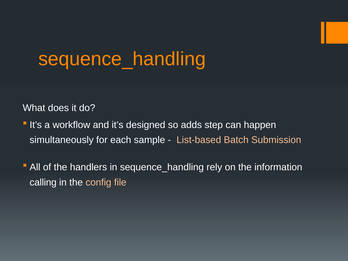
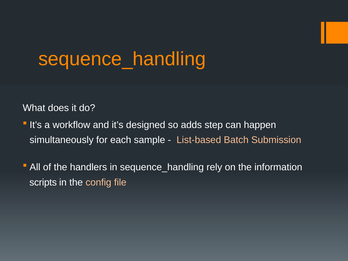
calling: calling -> scripts
